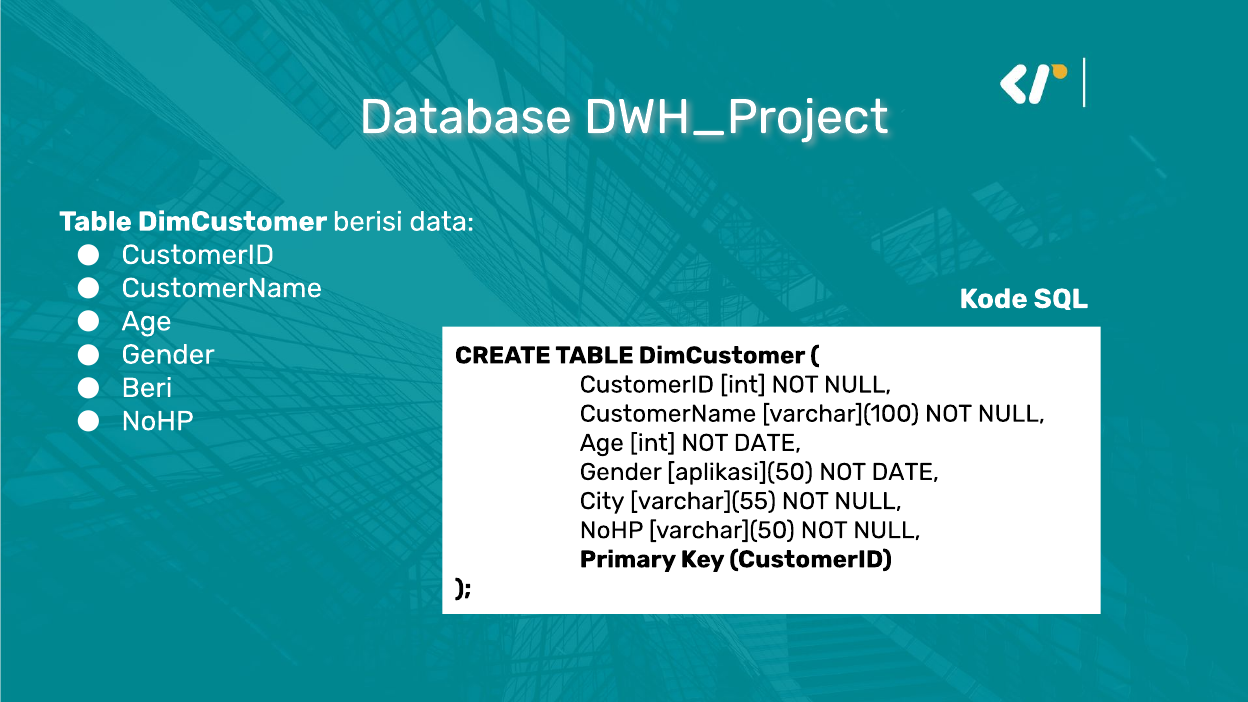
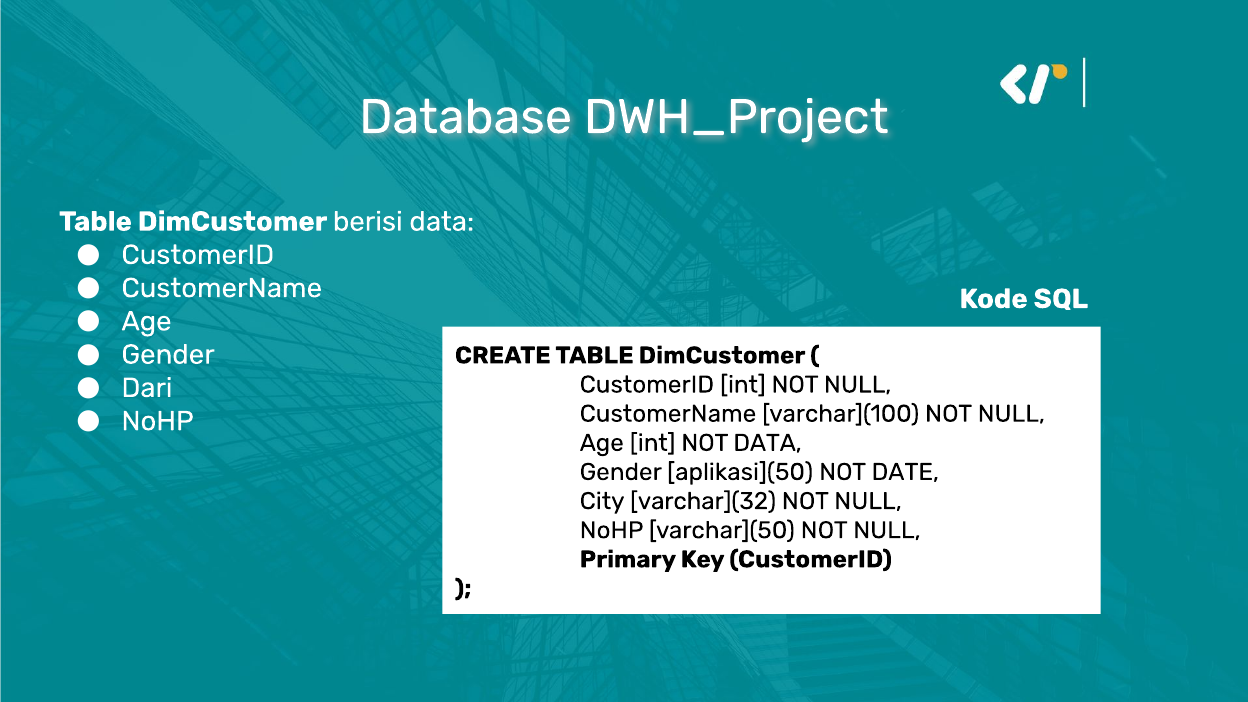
Beri: Beri -> Dari
int NOT DATE: DATE -> DATA
varchar](55: varchar](55 -> varchar](32
